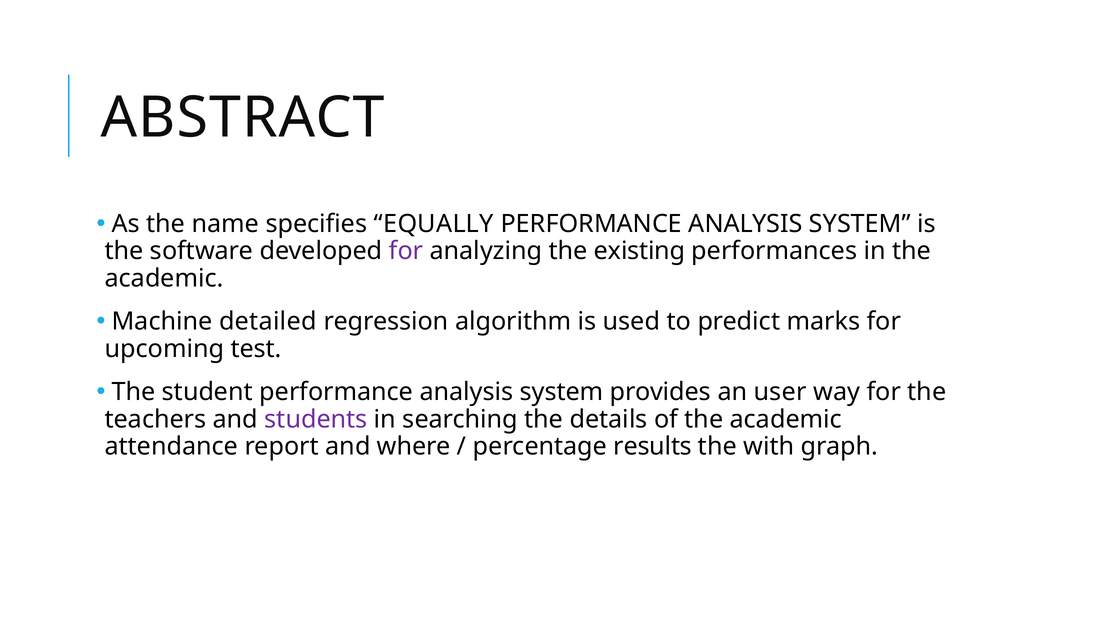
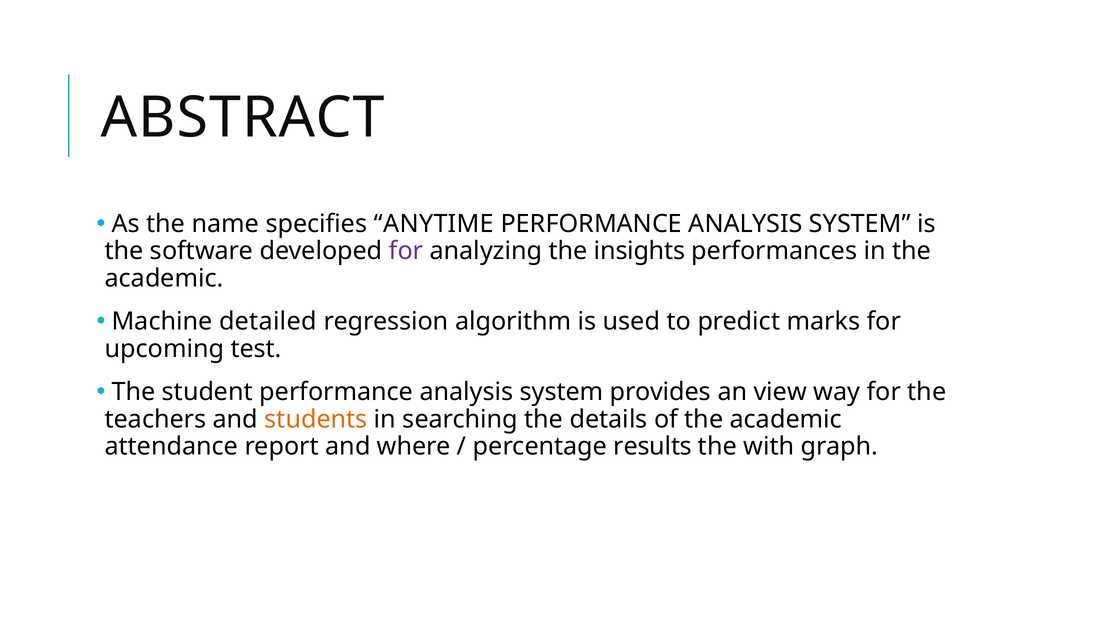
EQUALLY: EQUALLY -> ANYTIME
existing: existing -> insights
user: user -> view
students colour: purple -> orange
